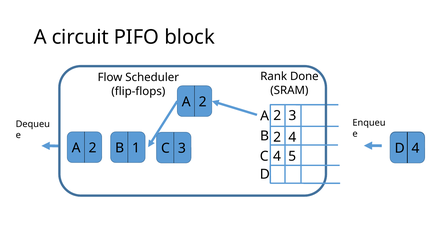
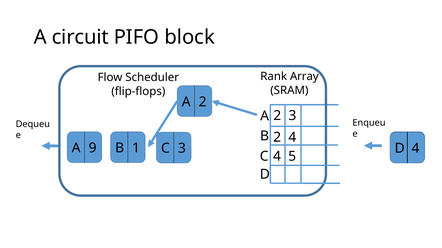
Done: Done -> Array
2 at (93, 148): 2 -> 9
